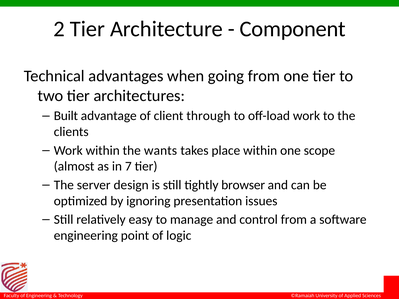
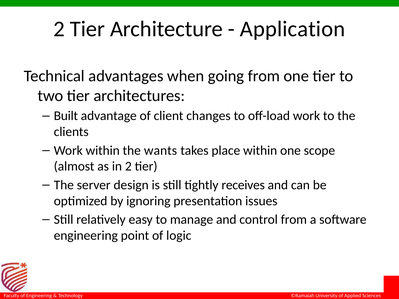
Component: Component -> Application
through: through -> changes
in 7: 7 -> 2
browser: browser -> receives
